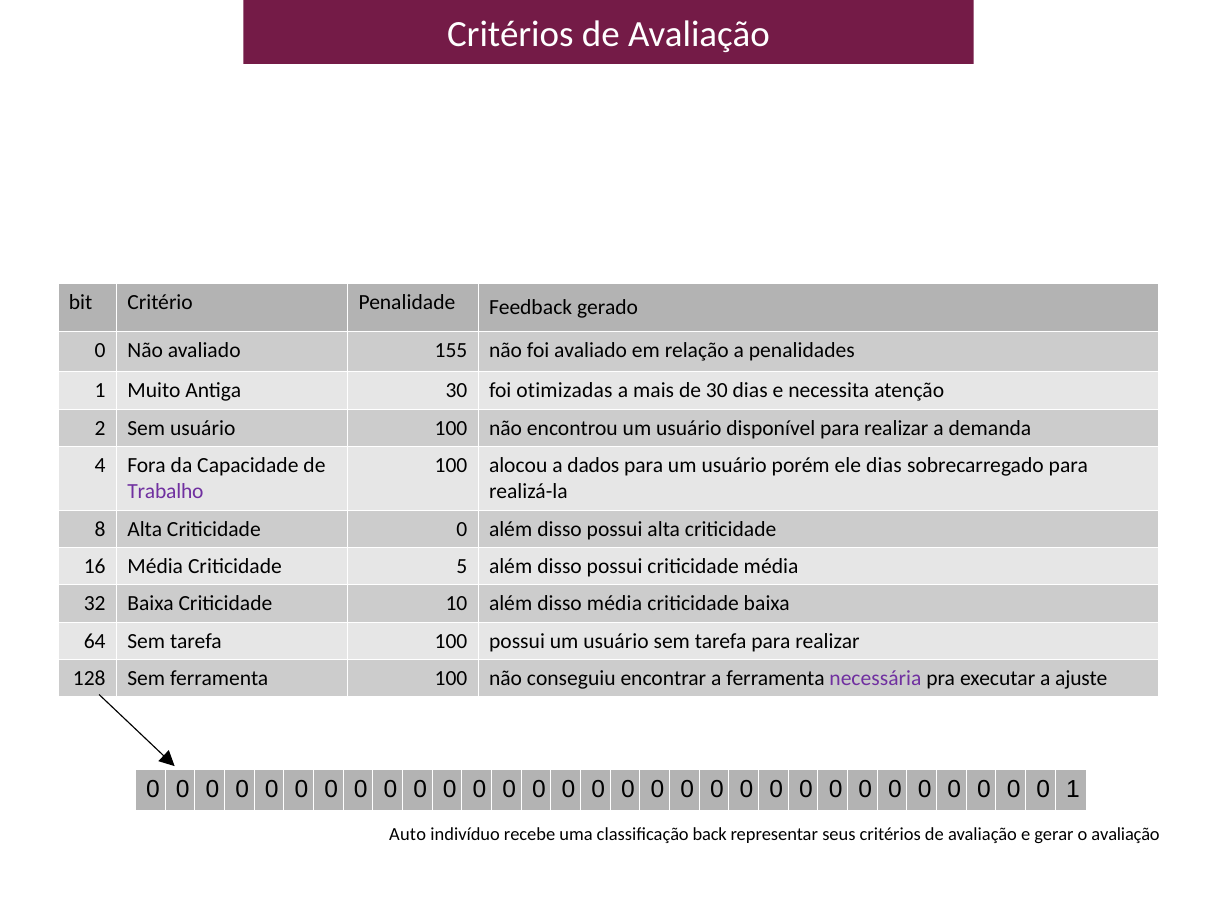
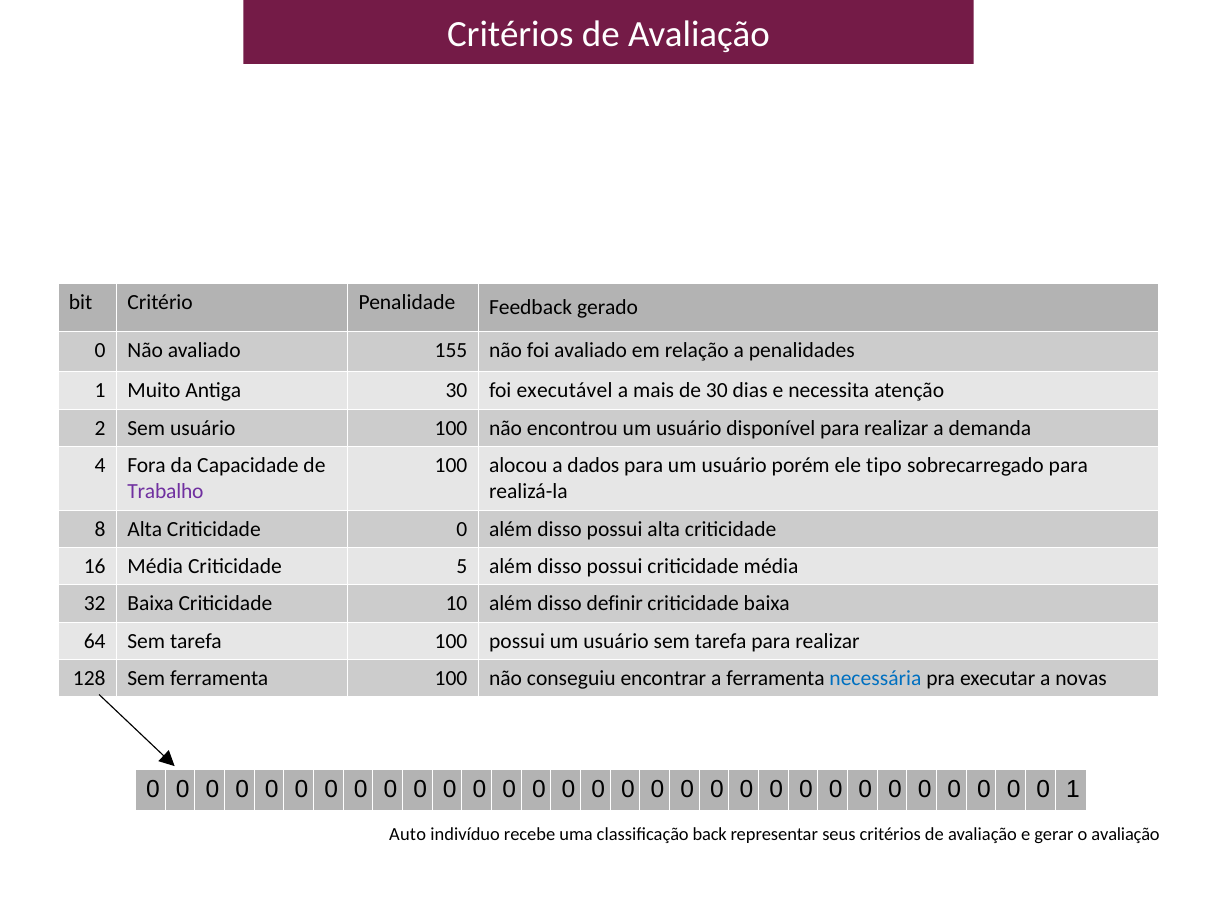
otimizadas: otimizadas -> executável
ele dias: dias -> tipo
disso média: média -> definir
necessária colour: purple -> blue
ajuste: ajuste -> novas
